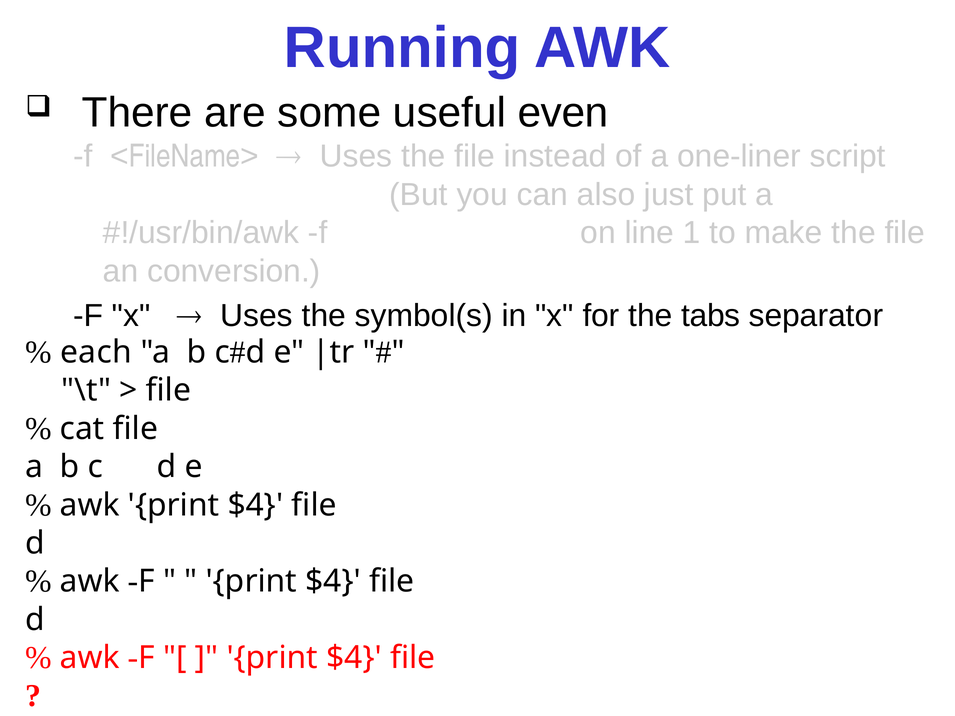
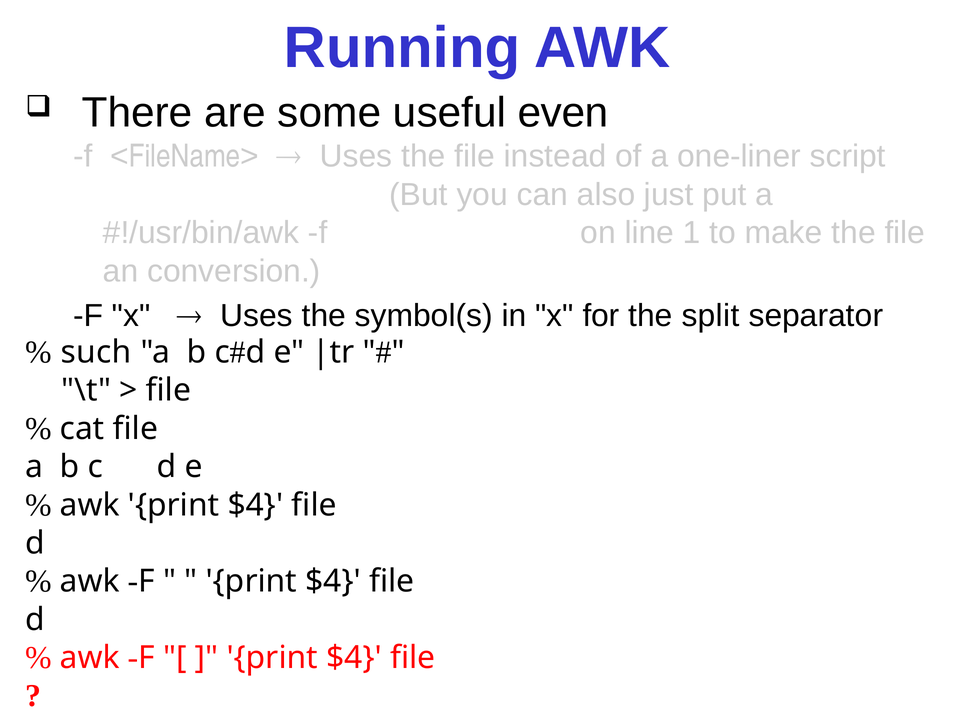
tabs: tabs -> split
each: each -> such
